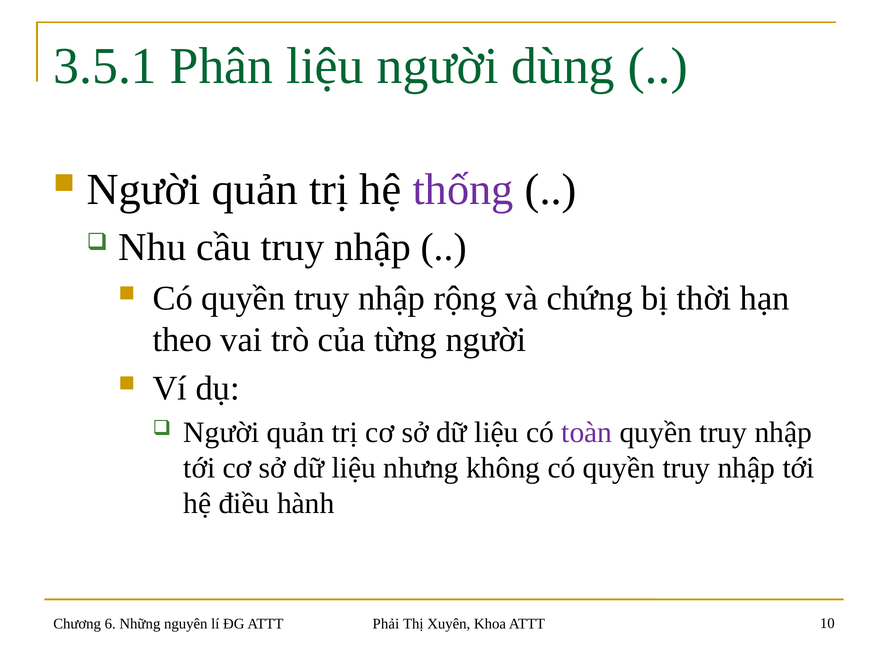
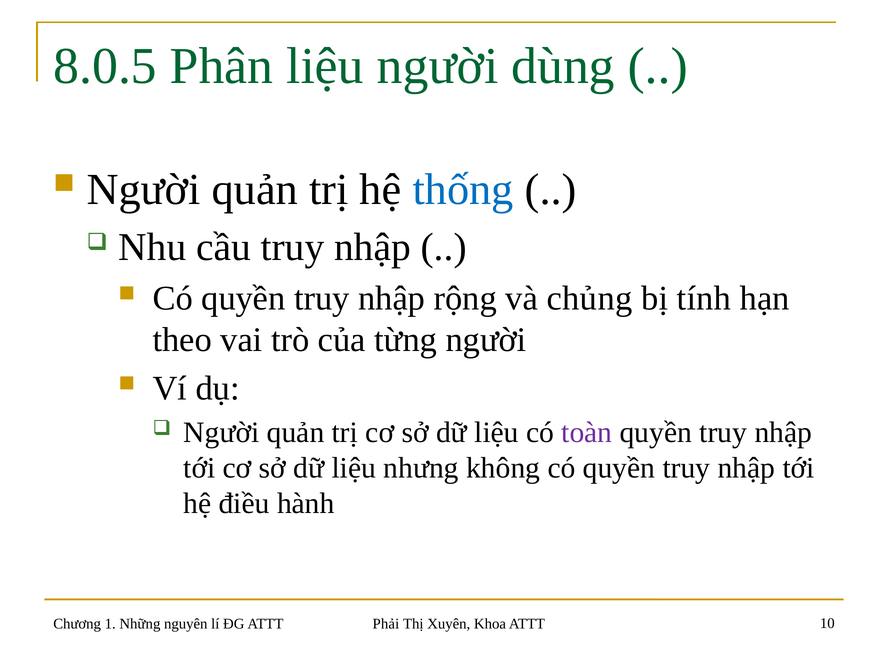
3.5.1: 3.5.1 -> 8.0.5
thống colour: purple -> blue
chứng: chứng -> chủng
thời: thời -> tính
6: 6 -> 1
